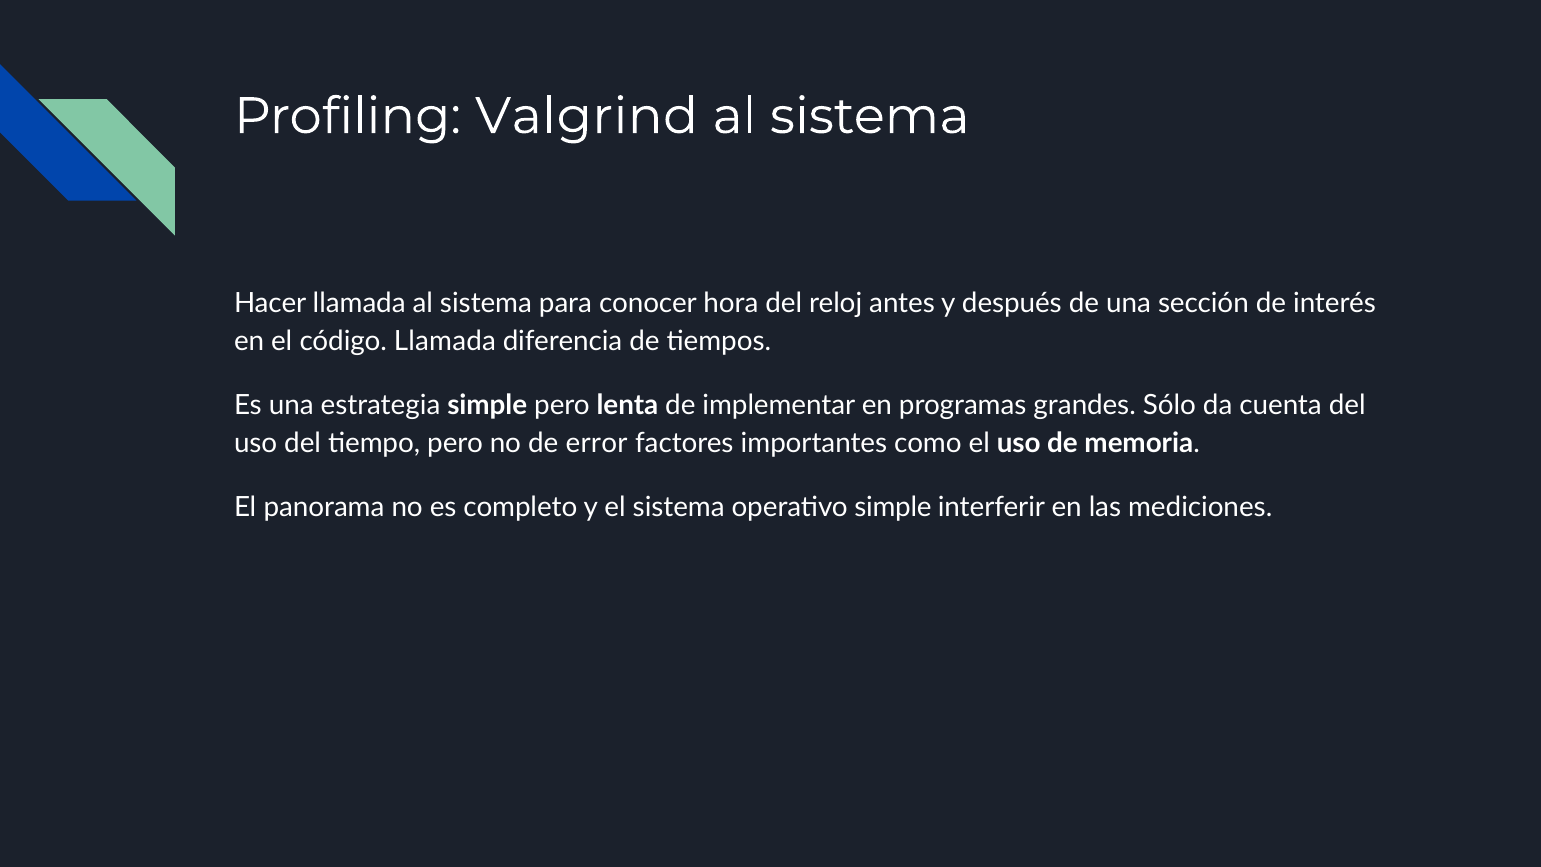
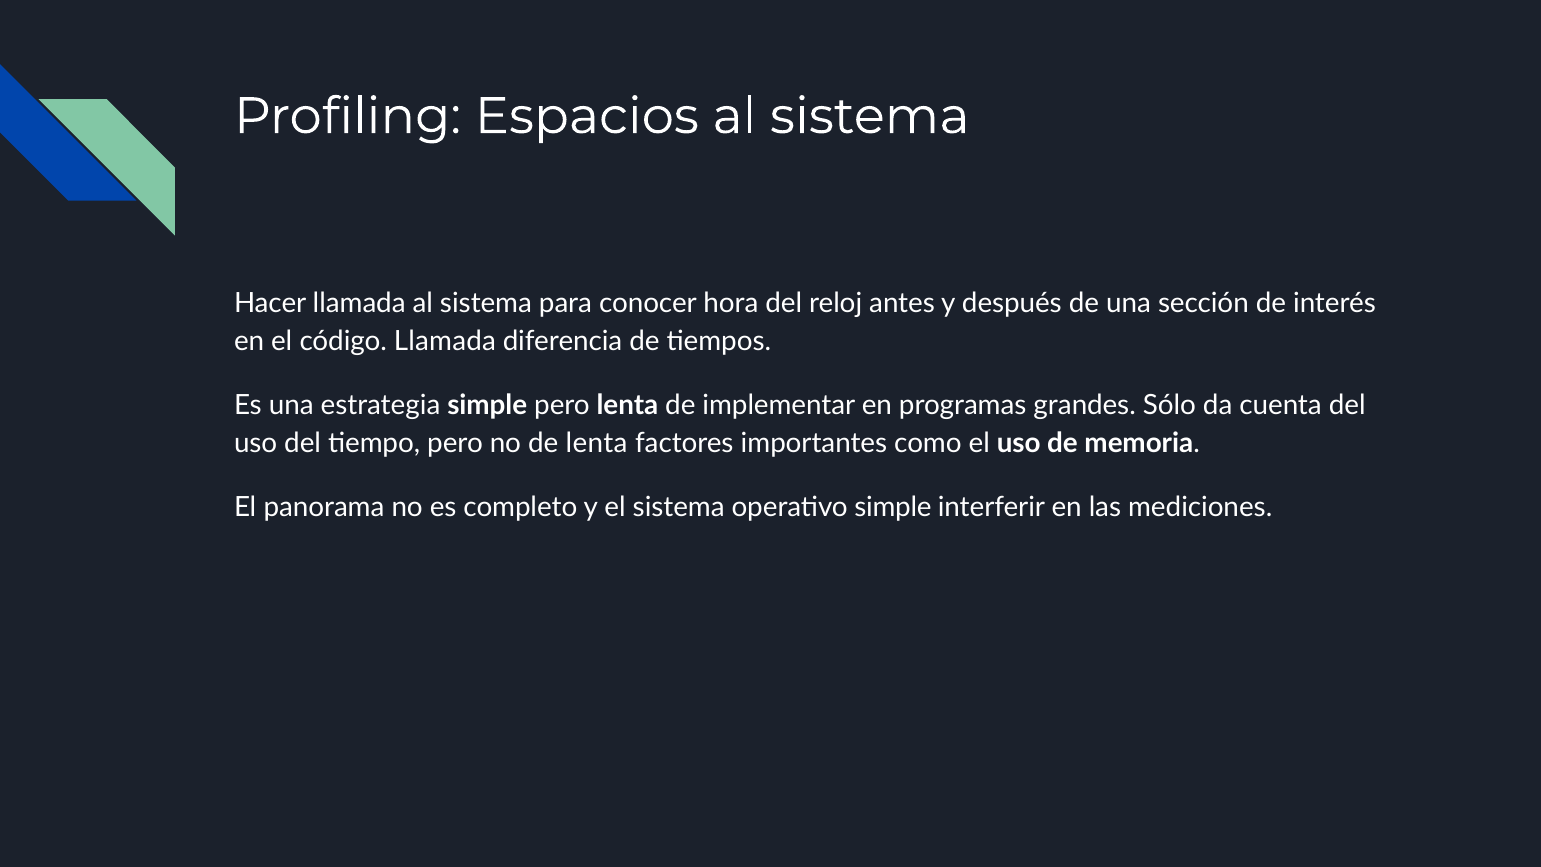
Valgrind: Valgrind -> Espacios
de error: error -> lenta
